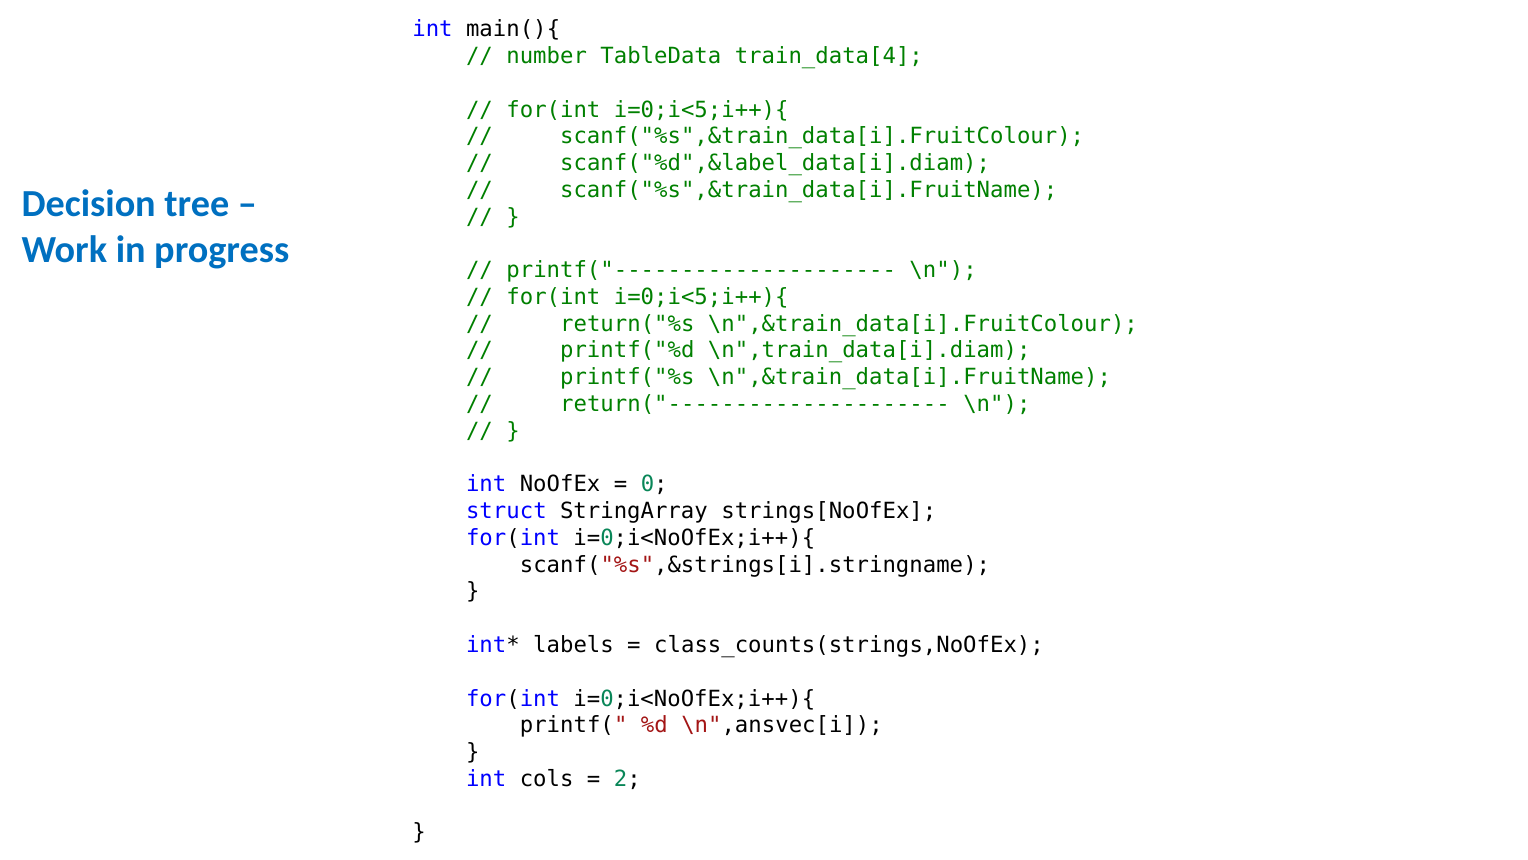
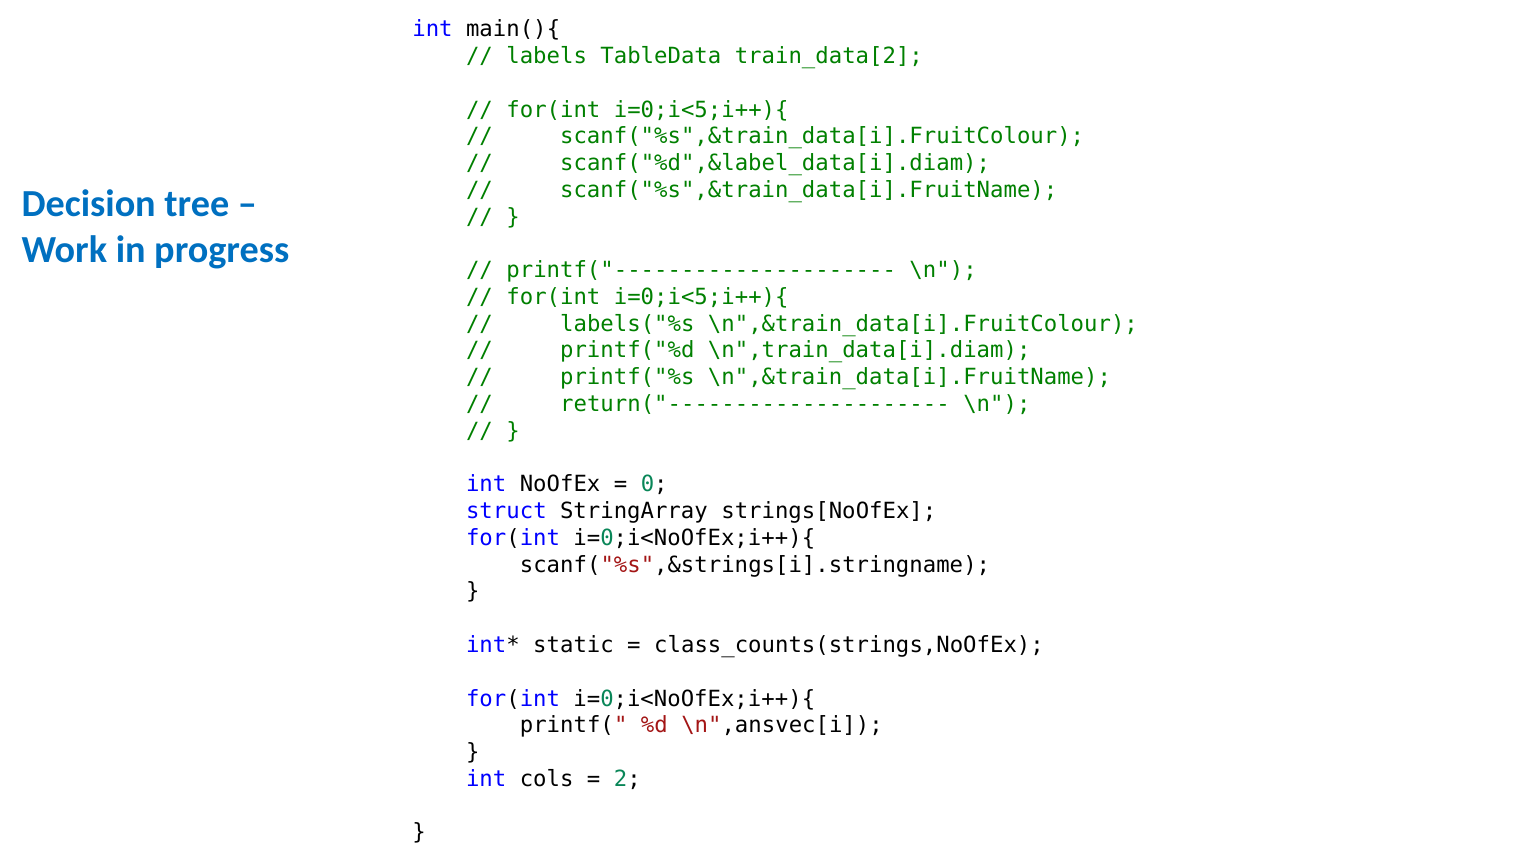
number: number -> labels
train_data[4: train_data[4 -> train_data[2
return("%s: return("%s -> labels("%s
labels: labels -> static
